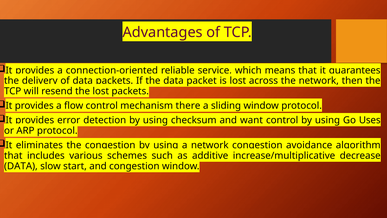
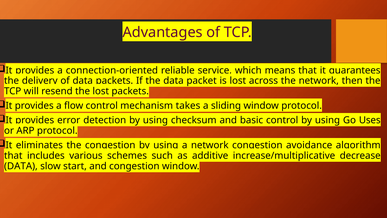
there: there -> takes
want: want -> basic
